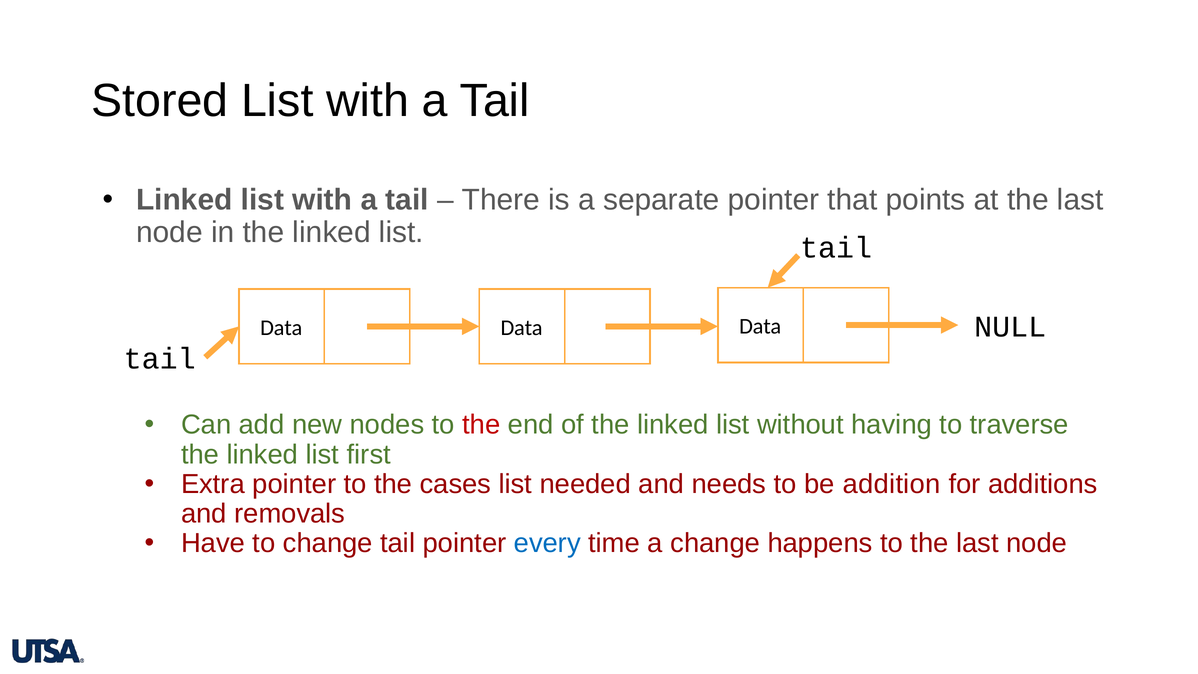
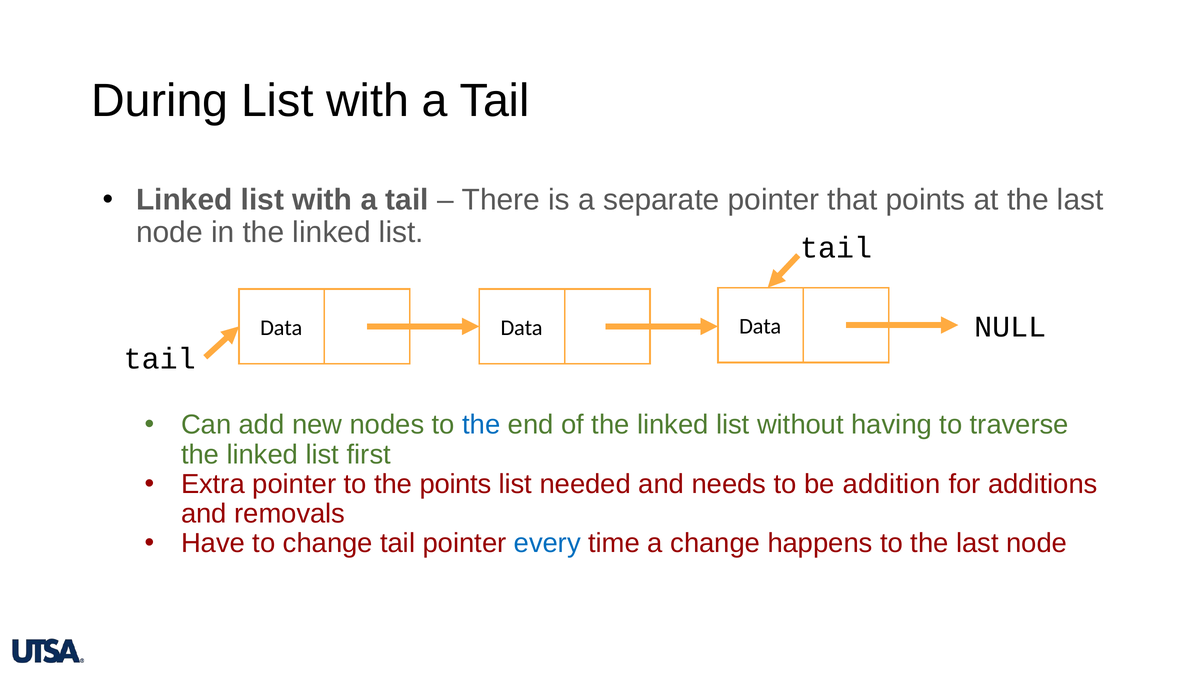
Stored: Stored -> During
the at (481, 425) colour: red -> blue
the cases: cases -> points
